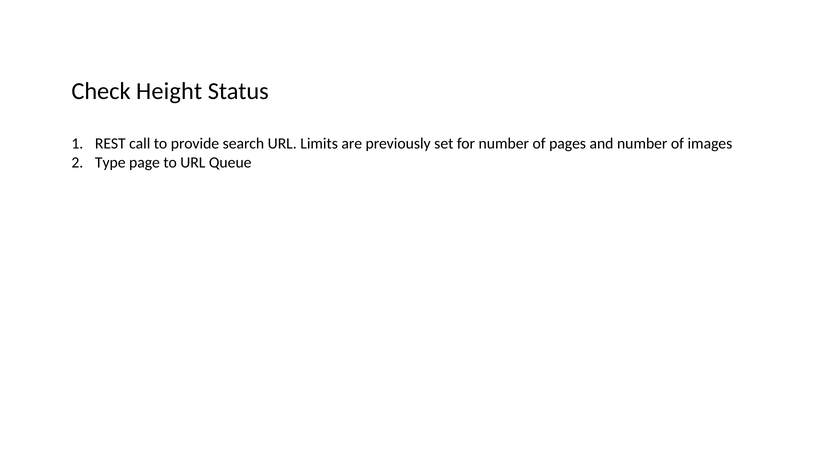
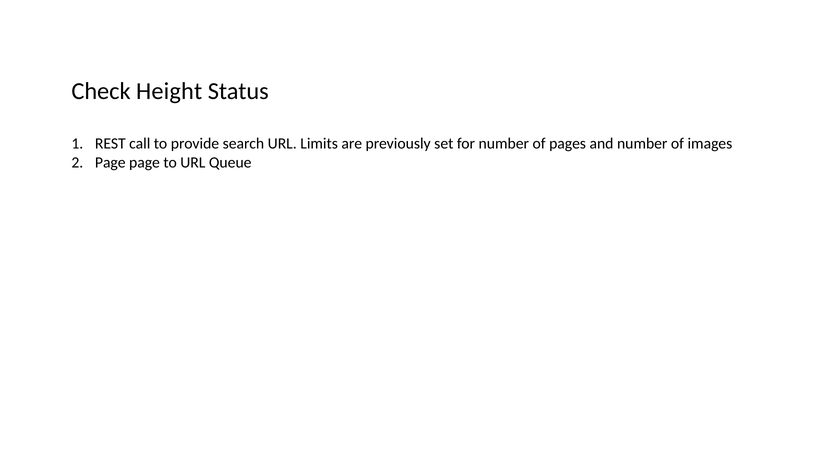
Type at (110, 163): Type -> Page
